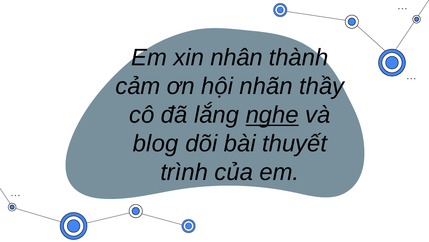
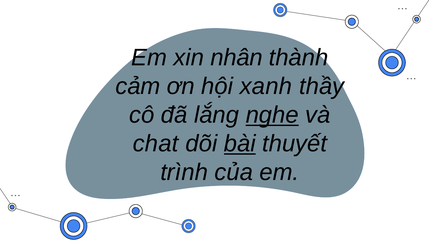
nhãn: nhãn -> xanh
blog: blog -> chat
bài underline: none -> present
